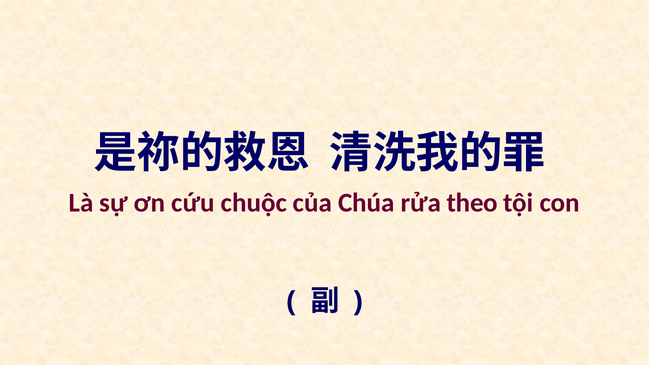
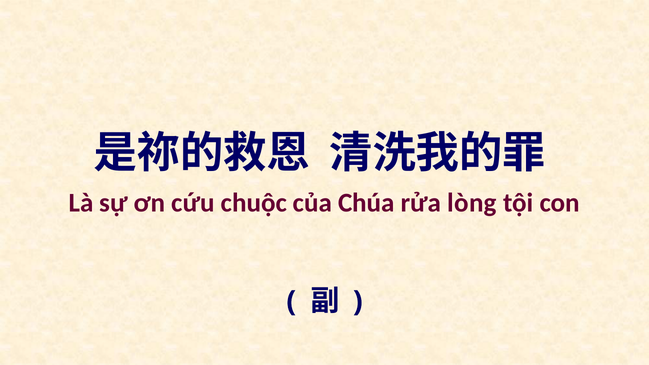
theo: theo -> lòng
